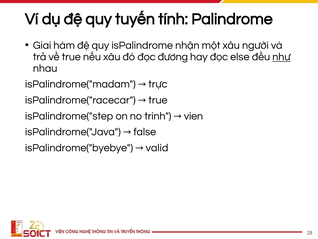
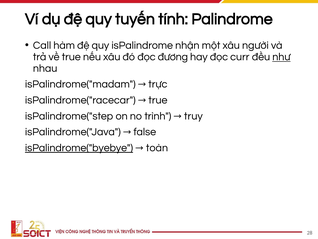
Giai: Giai -> Call
else: else -> curr
vien: vien -> truy
isPalindrome("byebye underline: none -> present
valid: valid -> toàn
